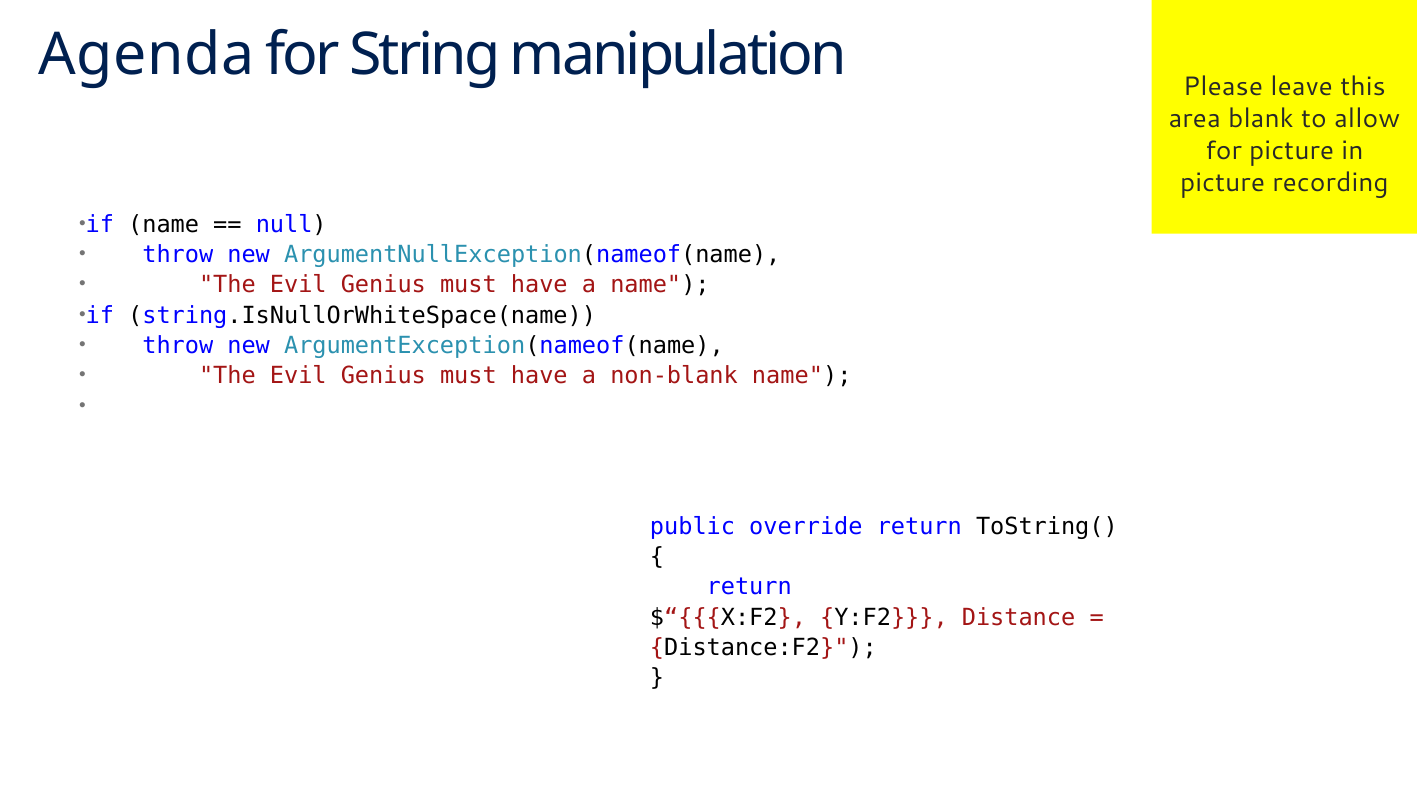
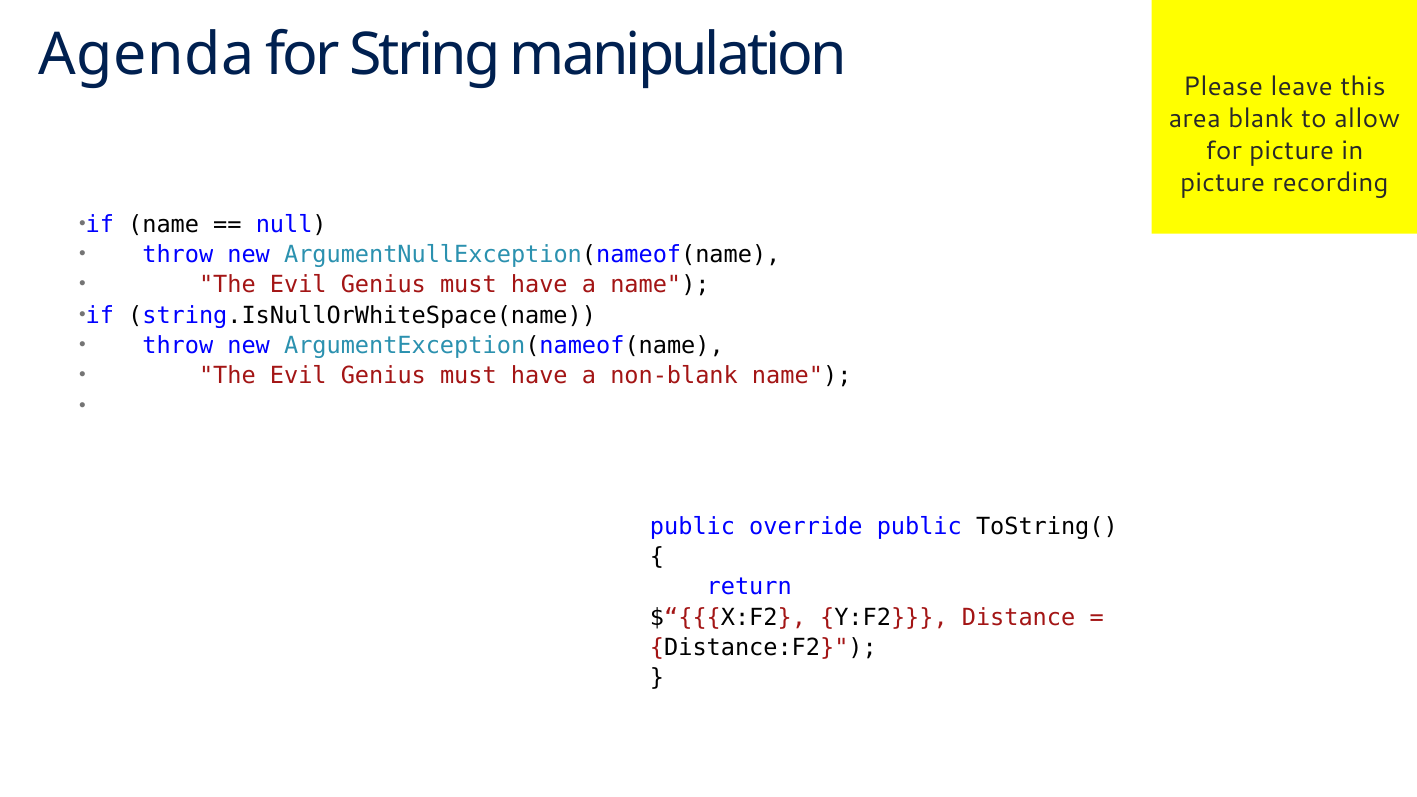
override return: return -> public
